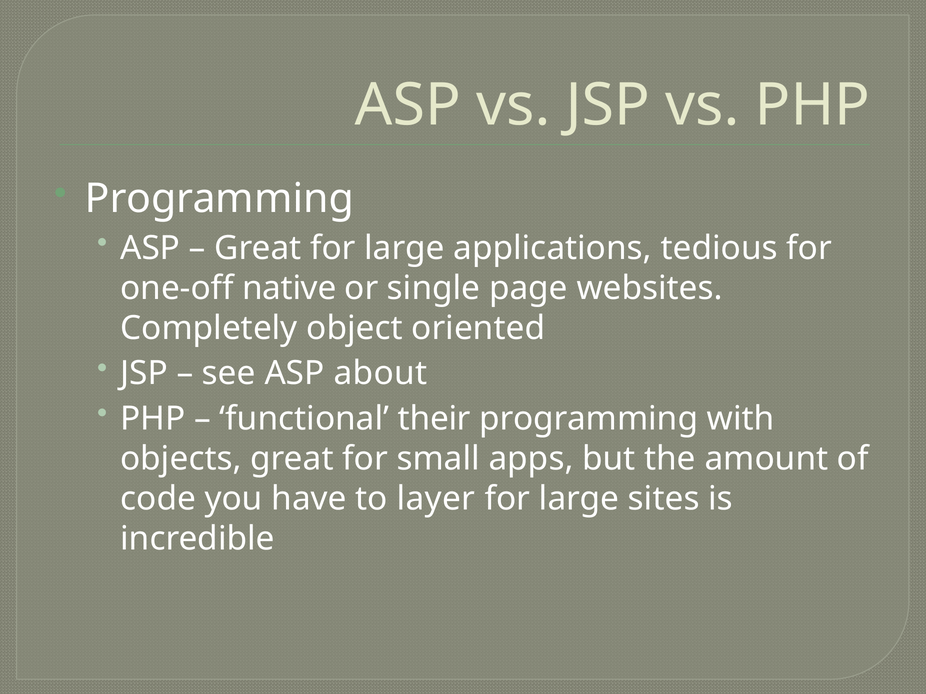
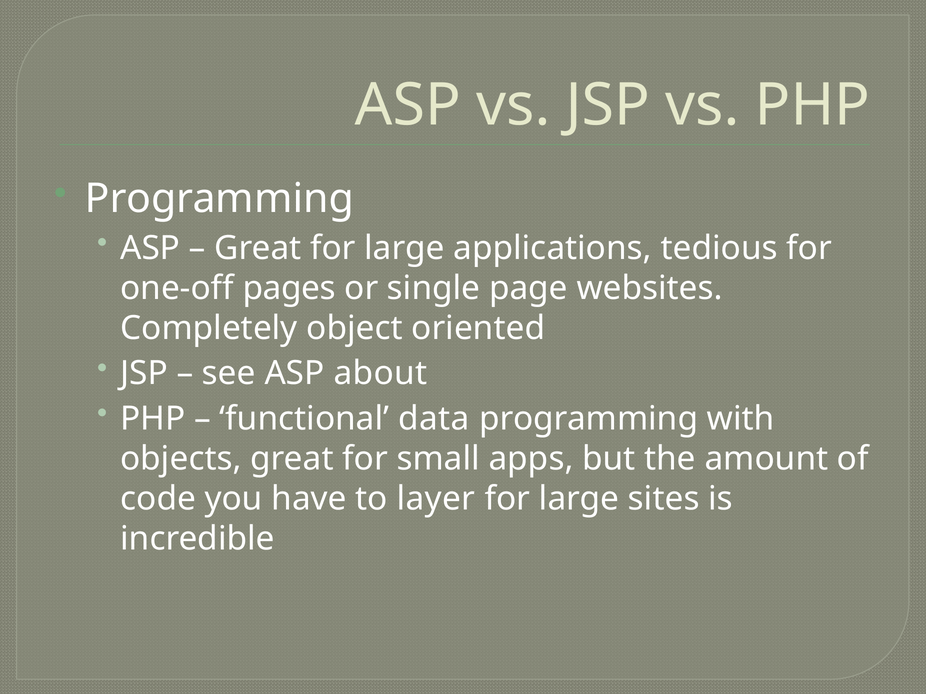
native: native -> pages
their: their -> data
